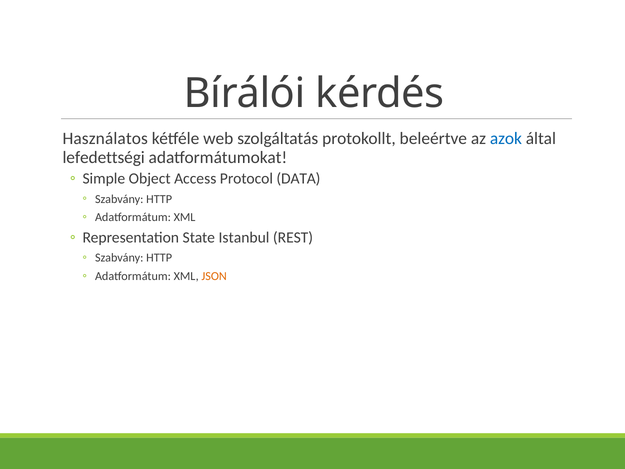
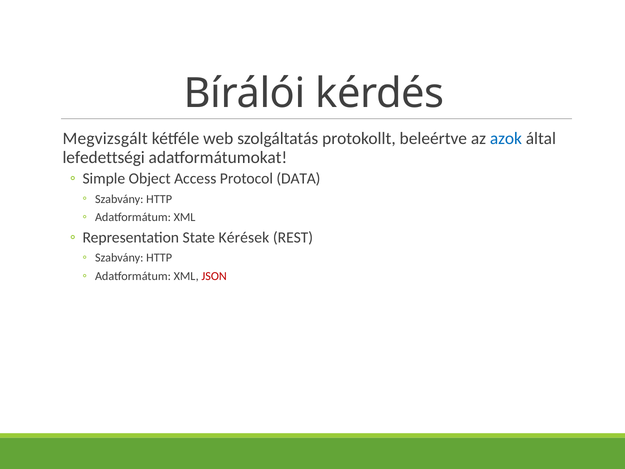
Használatos: Használatos -> Megvizsgált
Istanbul: Istanbul -> Kérések
JSON colour: orange -> red
